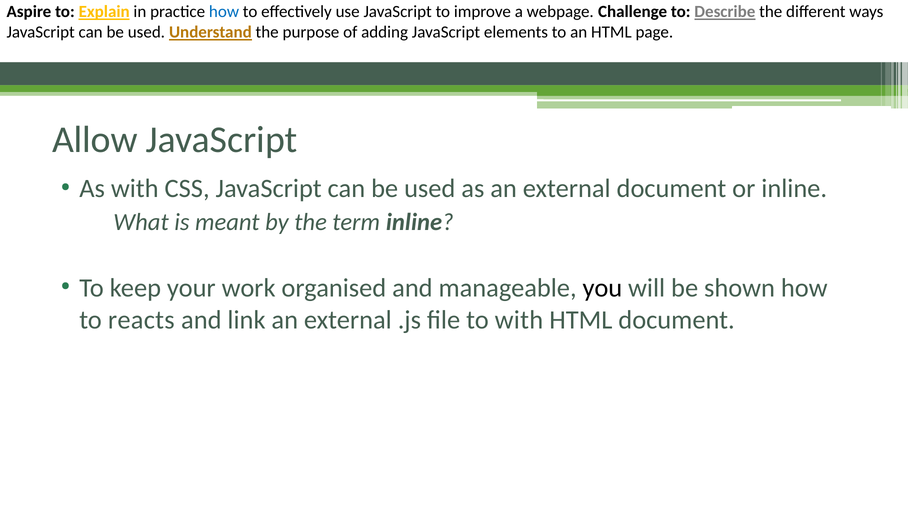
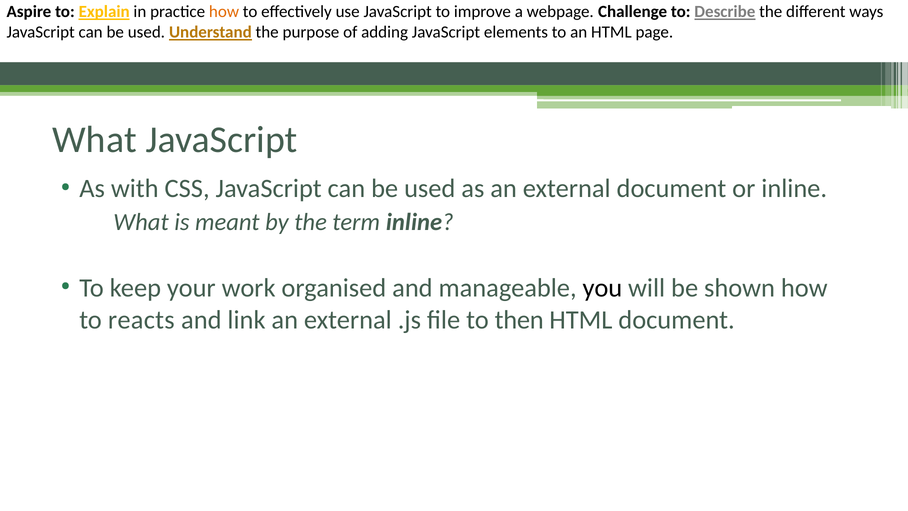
how at (224, 12) colour: blue -> orange
Allow at (95, 139): Allow -> What
to with: with -> then
